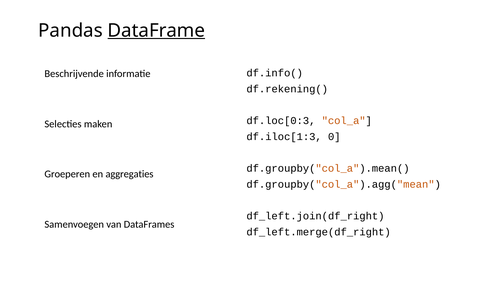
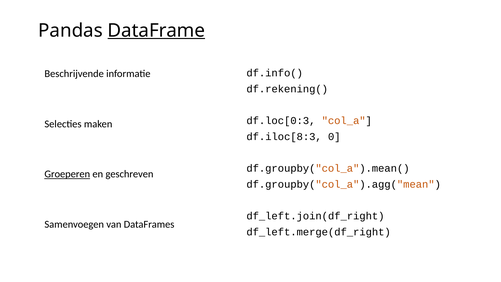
df.iloc[1:3: df.iloc[1:3 -> df.iloc[8:3
Groeperen underline: none -> present
aggregaties: aggregaties -> geschreven
